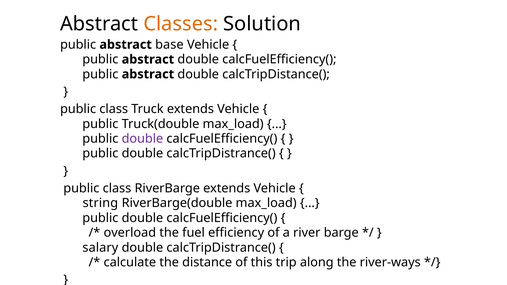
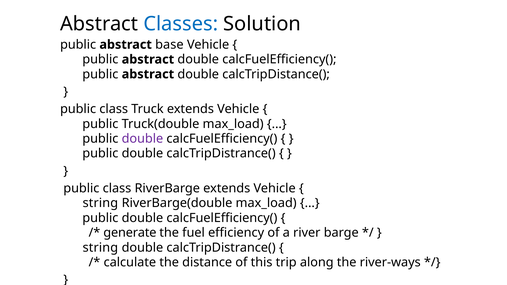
Classes colour: orange -> blue
overload: overload -> generate
salary at (100, 248): salary -> string
